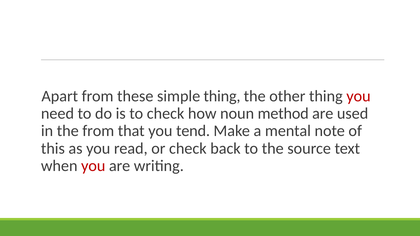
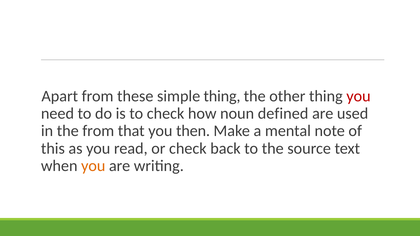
method: method -> defined
tend: tend -> then
you at (93, 166) colour: red -> orange
